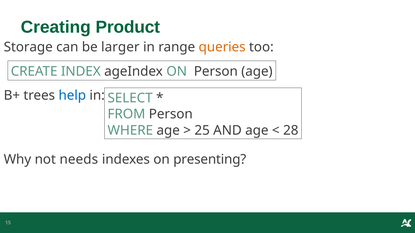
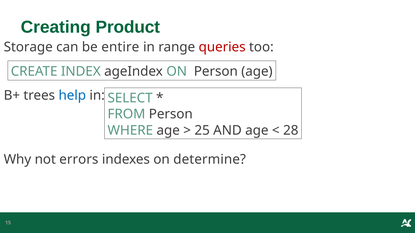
larger: larger -> entire
queries colour: orange -> red
needs: needs -> errors
presenting: presenting -> determine
